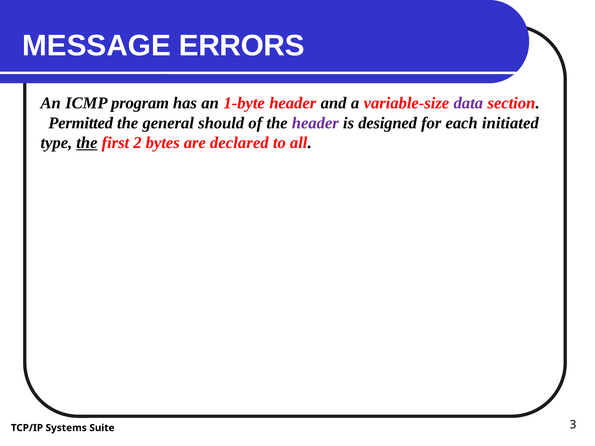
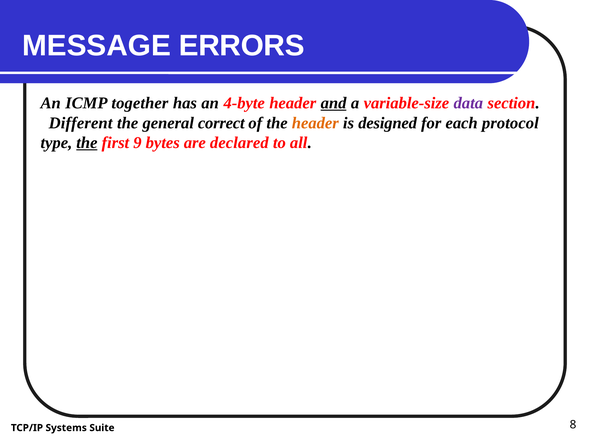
program: program -> together
1-byte: 1-byte -> 4-byte
and underline: none -> present
Permitted: Permitted -> Different
should: should -> correct
header at (315, 123) colour: purple -> orange
initiated: initiated -> protocol
2: 2 -> 9
3: 3 -> 8
